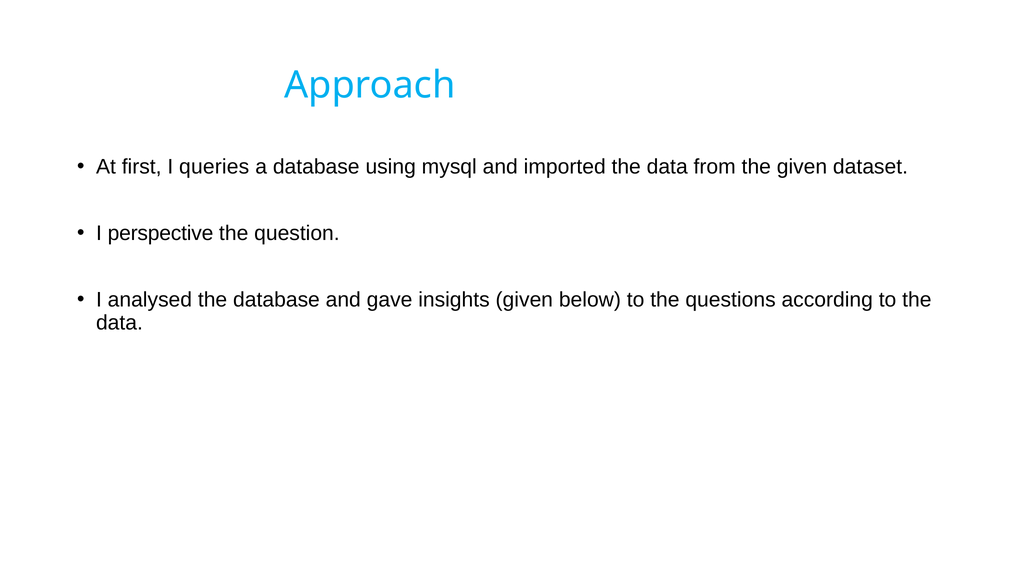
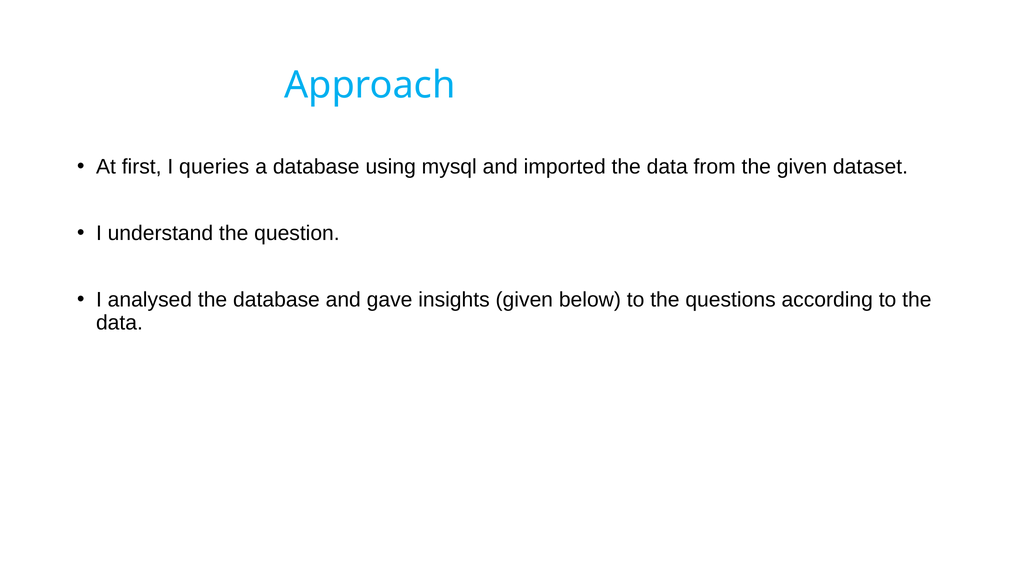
perspective: perspective -> understand
